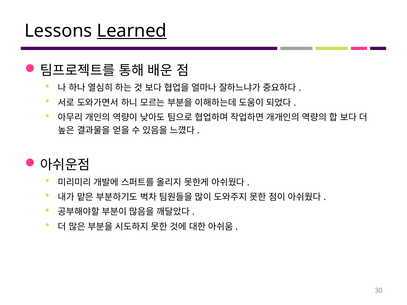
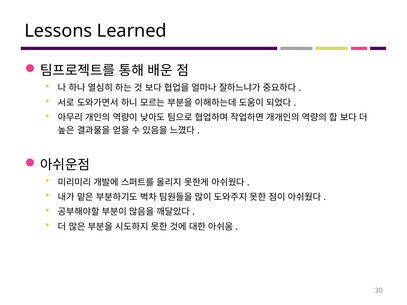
Learned underline: present -> none
